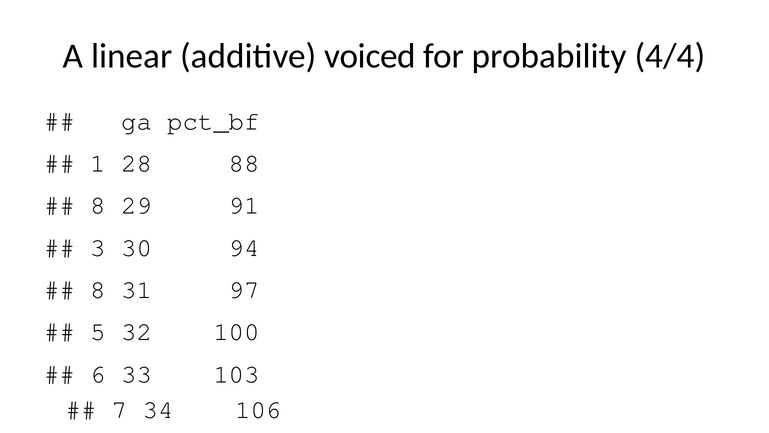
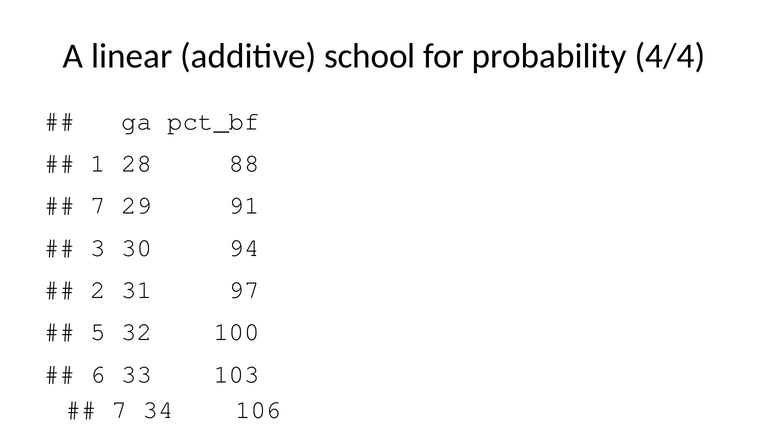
voiced: voiced -> school
8 at (98, 205): 8 -> 7
8 at (98, 289): 8 -> 2
